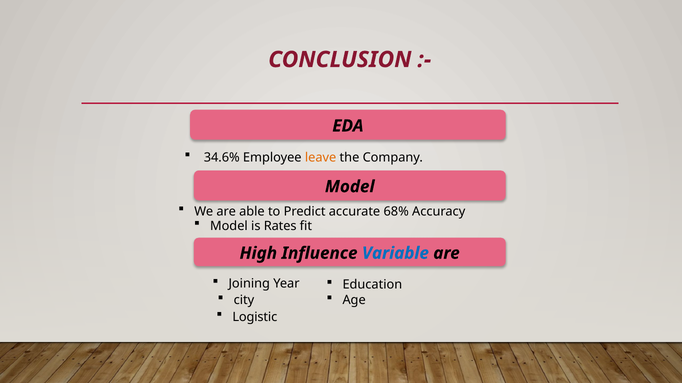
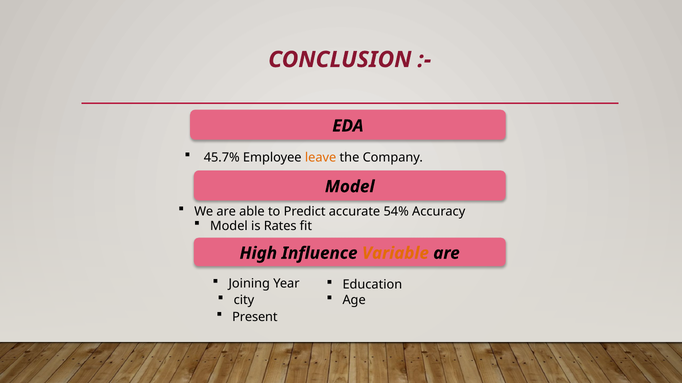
34.6%: 34.6% -> 45.7%
68%: 68% -> 54%
Variable colour: blue -> orange
Logistic: Logistic -> Present
